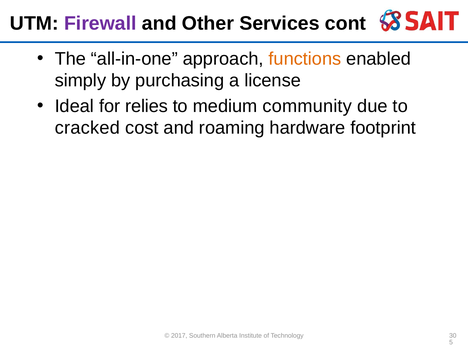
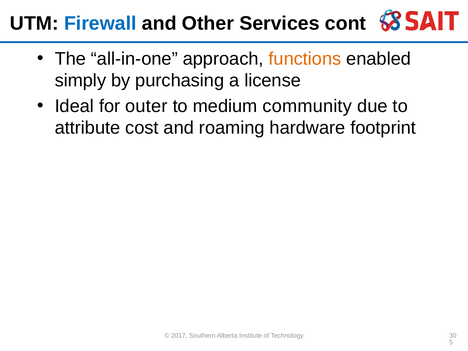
Firewall colour: purple -> blue
relies: relies -> outer
cracked: cracked -> attribute
